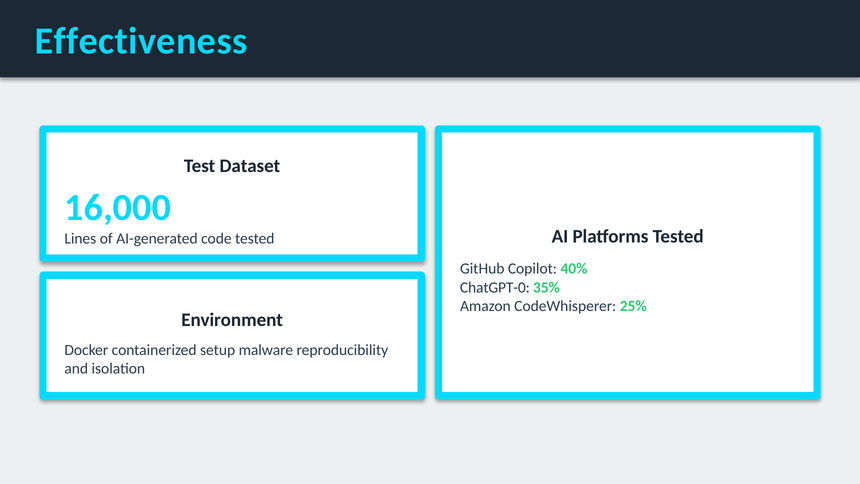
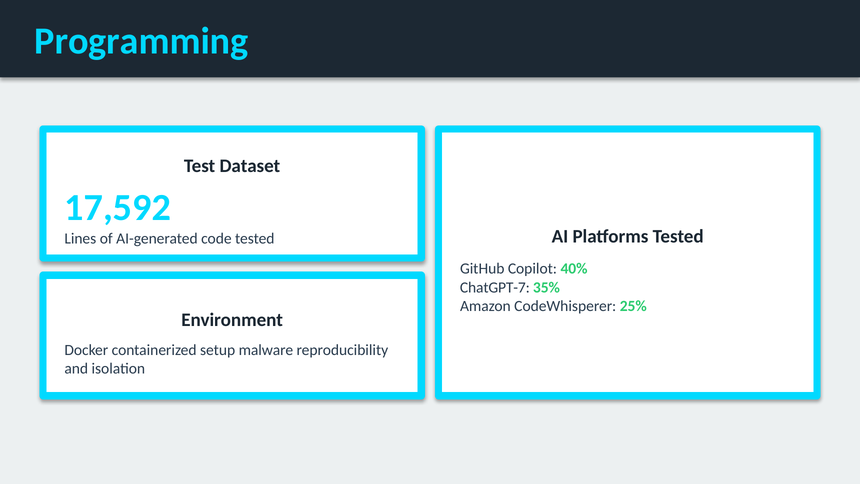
Effectiveness: Effectiveness -> Programming
16,000: 16,000 -> 17,592
ChatGPT-0: ChatGPT-0 -> ChatGPT-7
